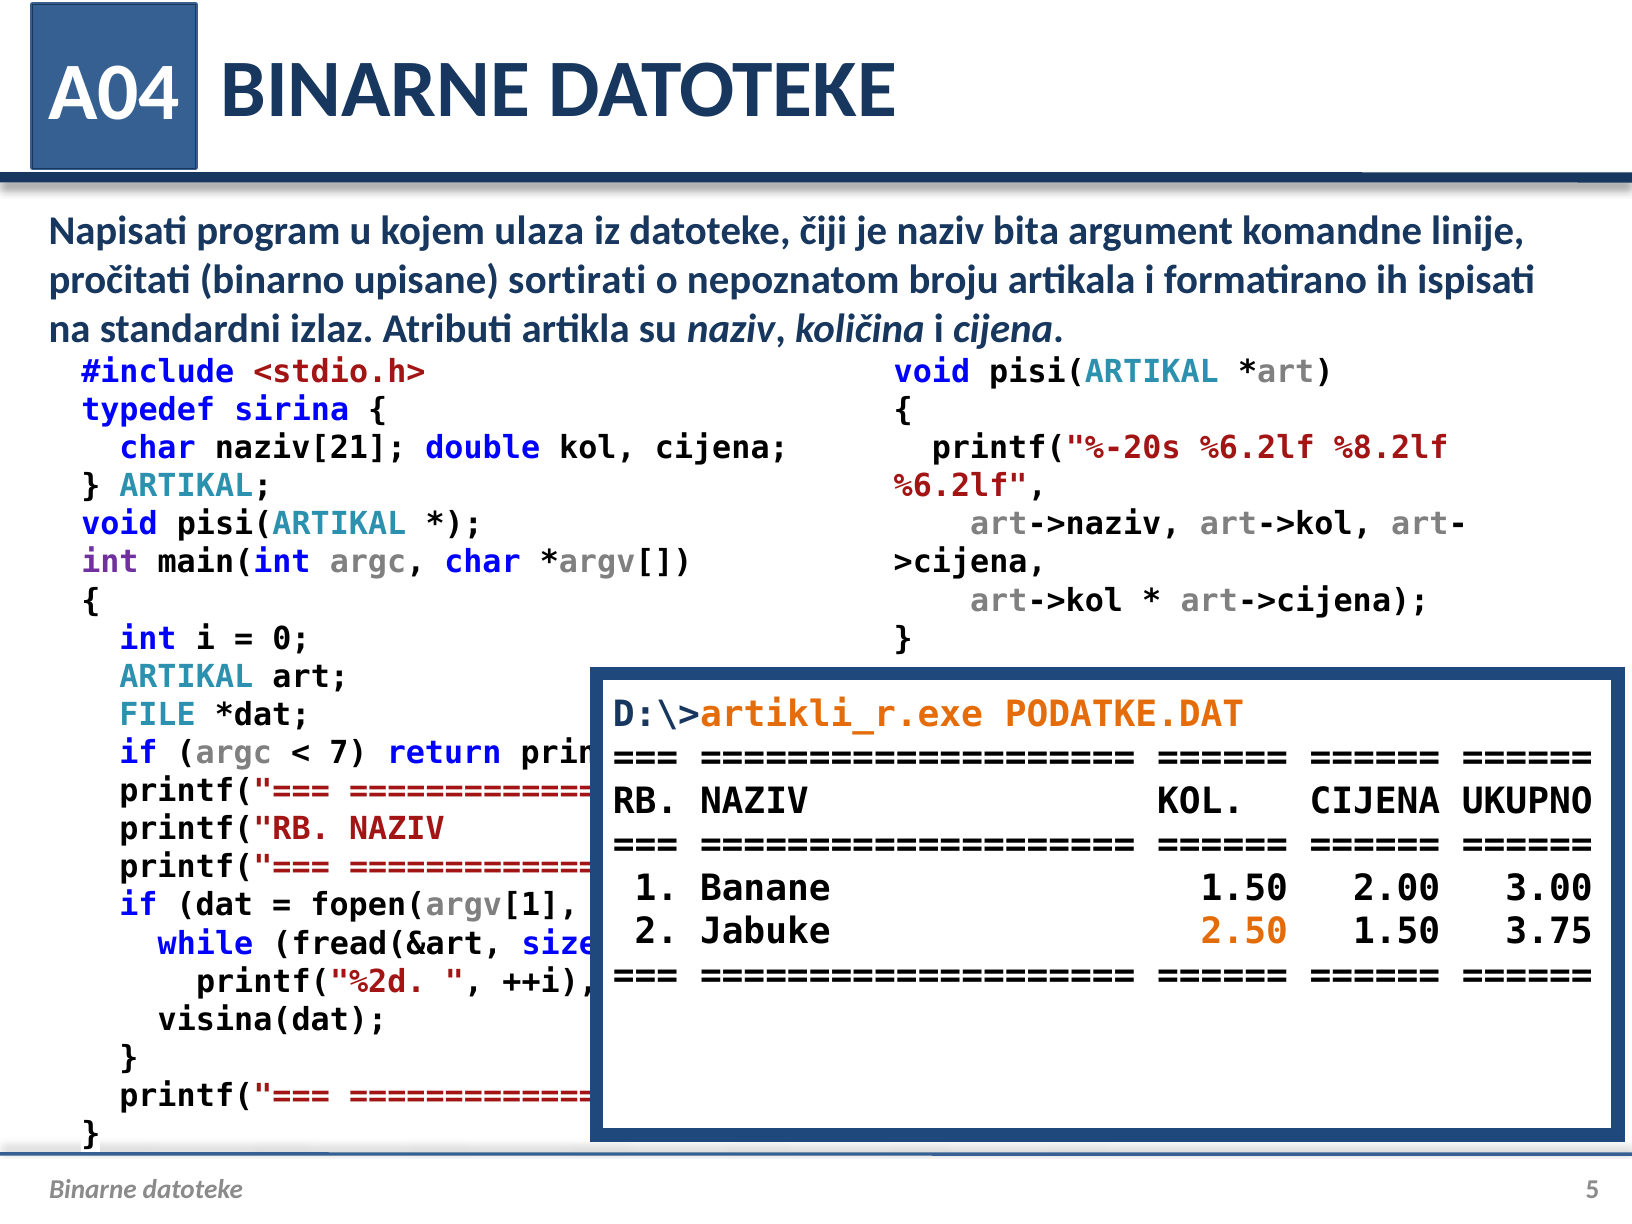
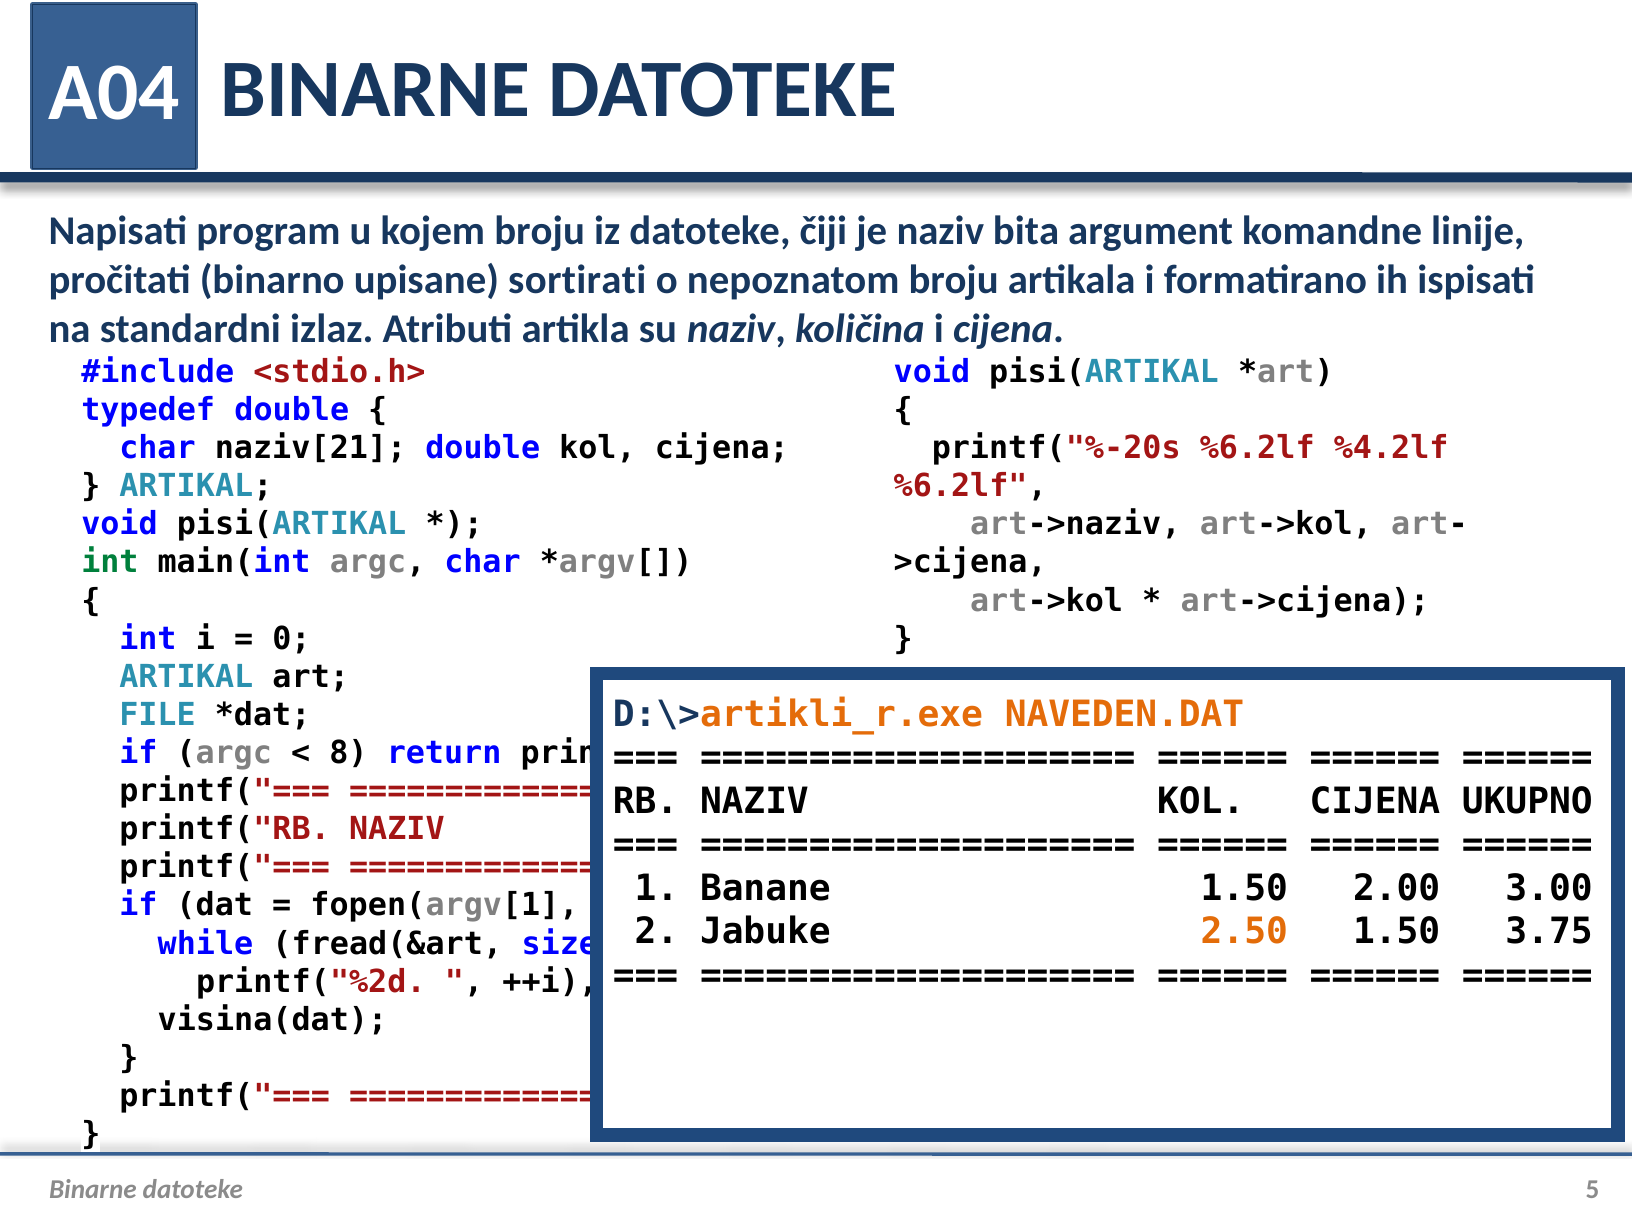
kojem ulaza: ulaza -> broju
typedef sirina: sirina -> double
%8.2lf: %8.2lf -> %4.2lf
int at (110, 563) colour: purple -> green
PODATKE.DAT: PODATKE.DAT -> NAVEDEN.DAT
7: 7 -> 8
